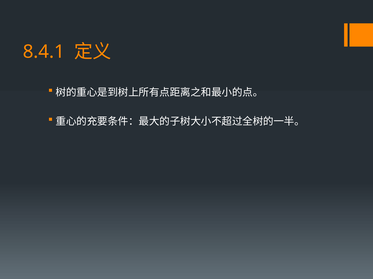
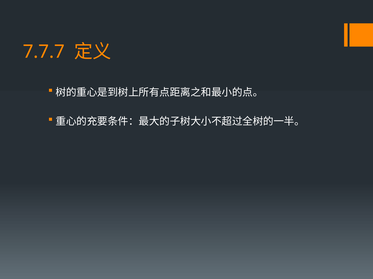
8.4.1: 8.4.1 -> 7.7.7
